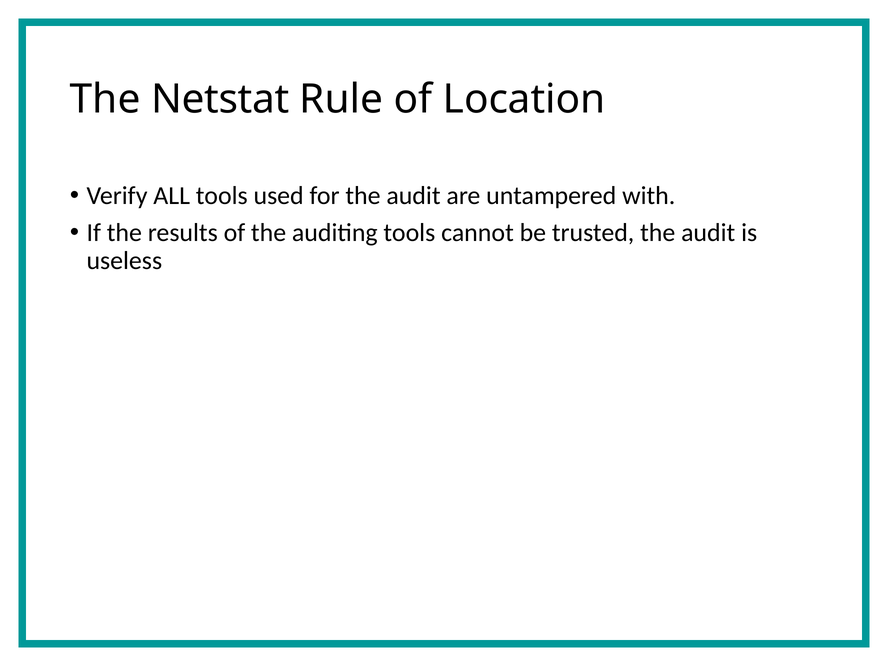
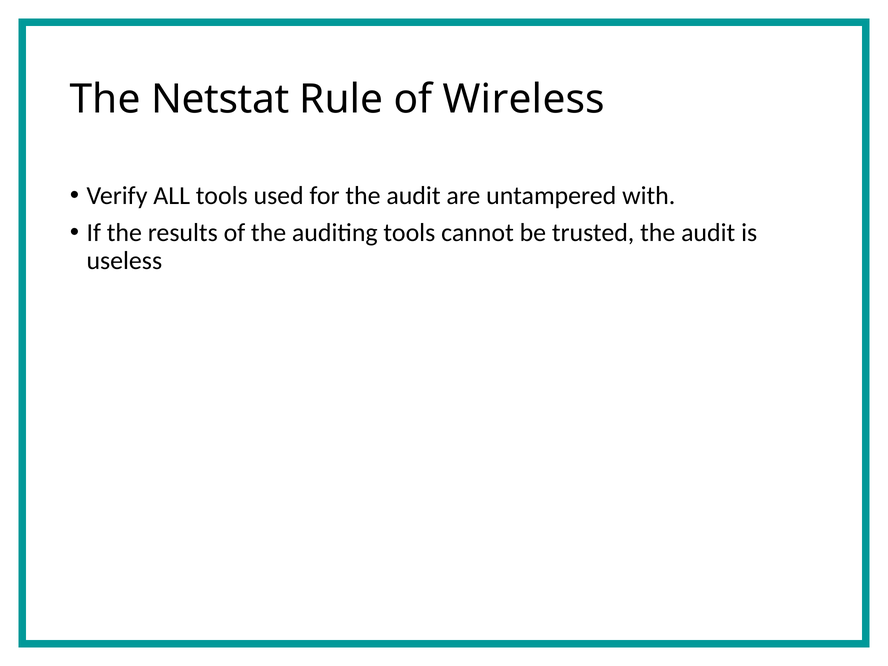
Location: Location -> Wireless
